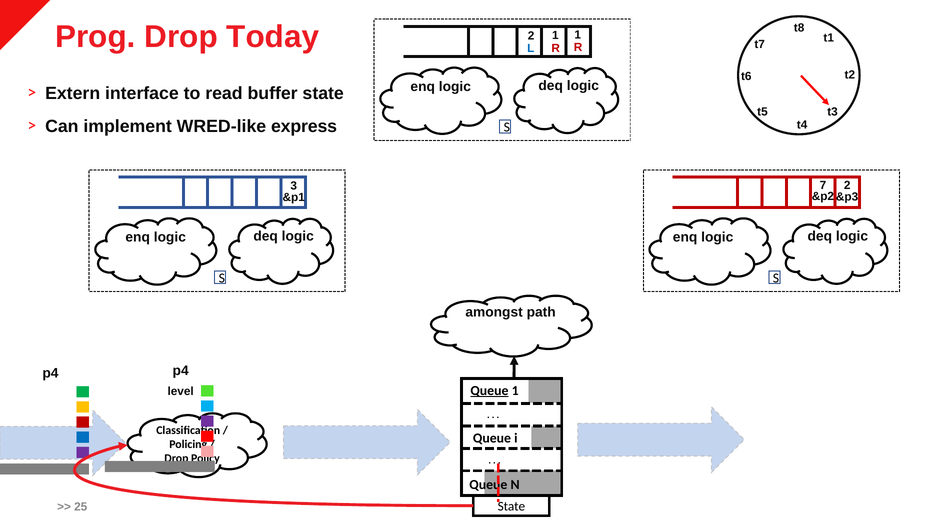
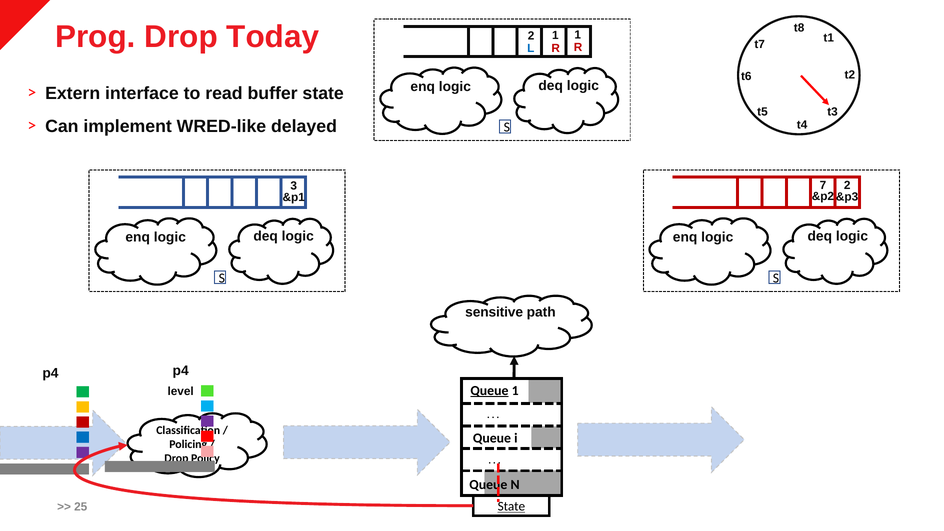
express: express -> delayed
amongst: amongst -> sensitive
State at (511, 507) underline: none -> present
